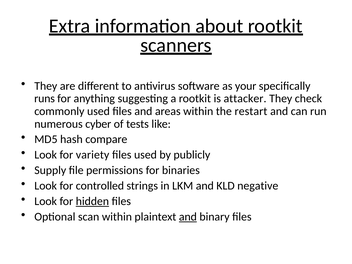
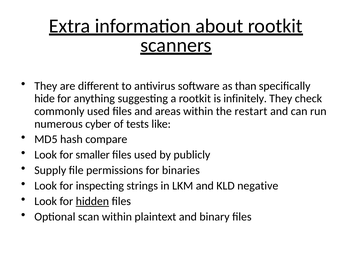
your: your -> than
runs: runs -> hide
attacker: attacker -> infinitely
variety: variety -> smaller
controlled: controlled -> inspecting
and at (188, 217) underline: present -> none
